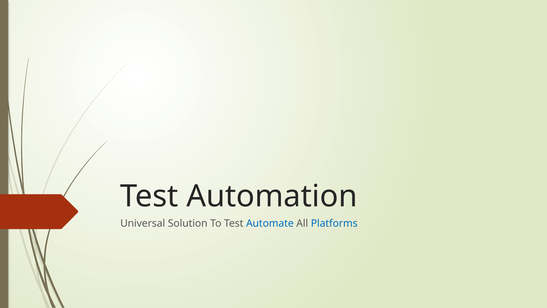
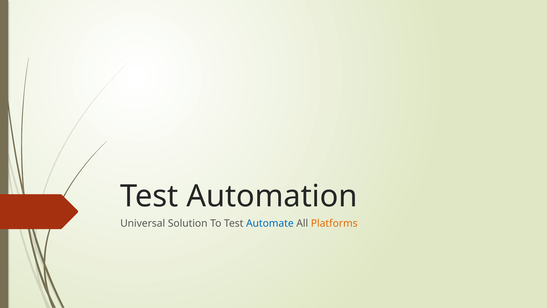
Platforms colour: blue -> orange
